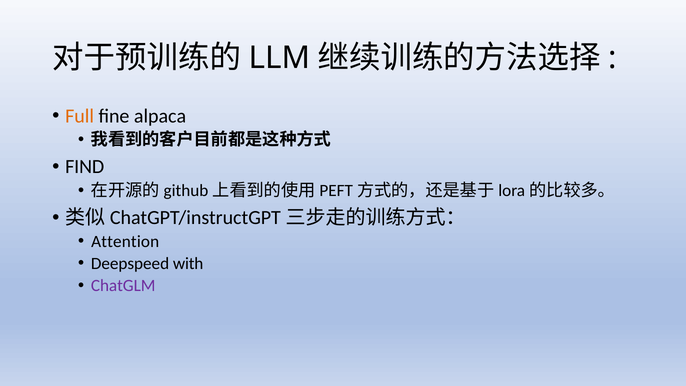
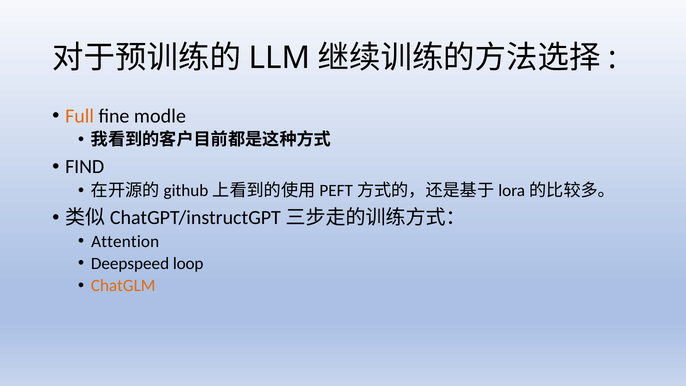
alpaca: alpaca -> modle
with: with -> loop
ChatGLM colour: purple -> orange
